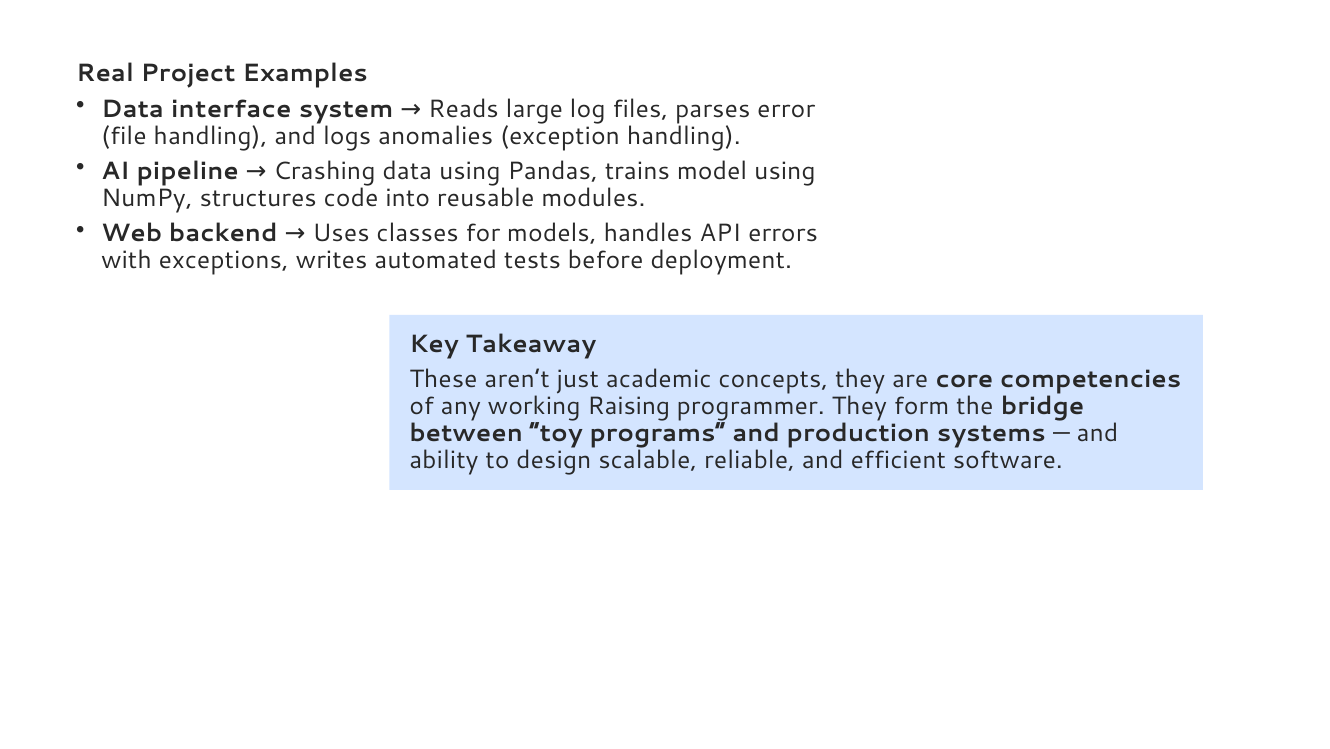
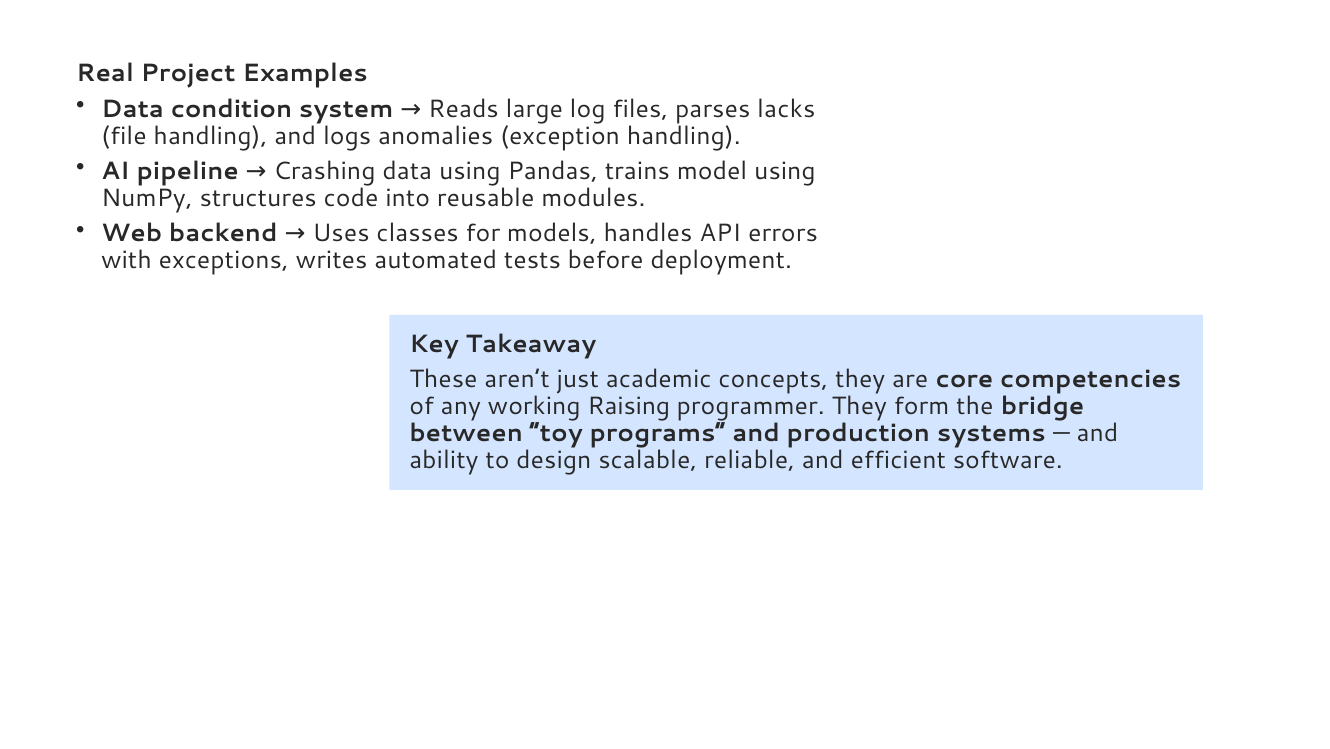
interface: interface -> condition
error: error -> lacks
